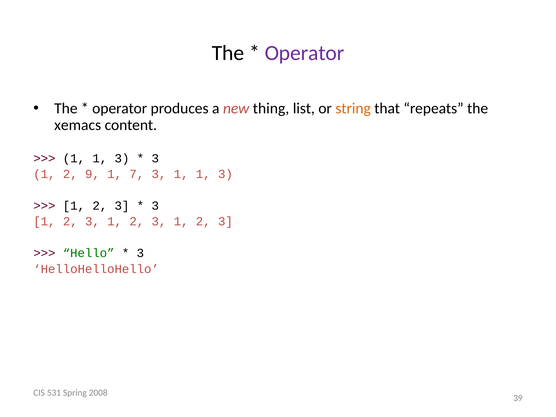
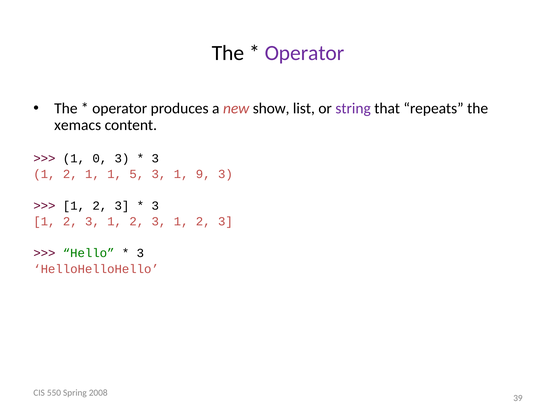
thing: thing -> show
string colour: orange -> purple
1 at (100, 158): 1 -> 0
2 9: 9 -> 1
7: 7 -> 5
3 1 1: 1 -> 9
531: 531 -> 550
